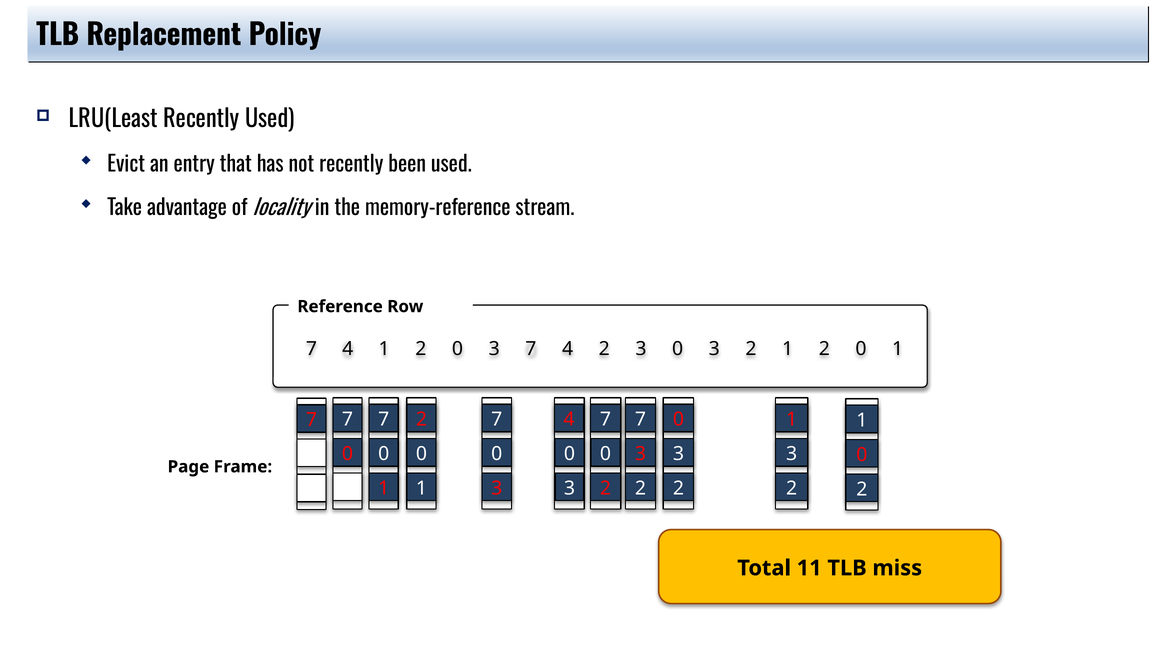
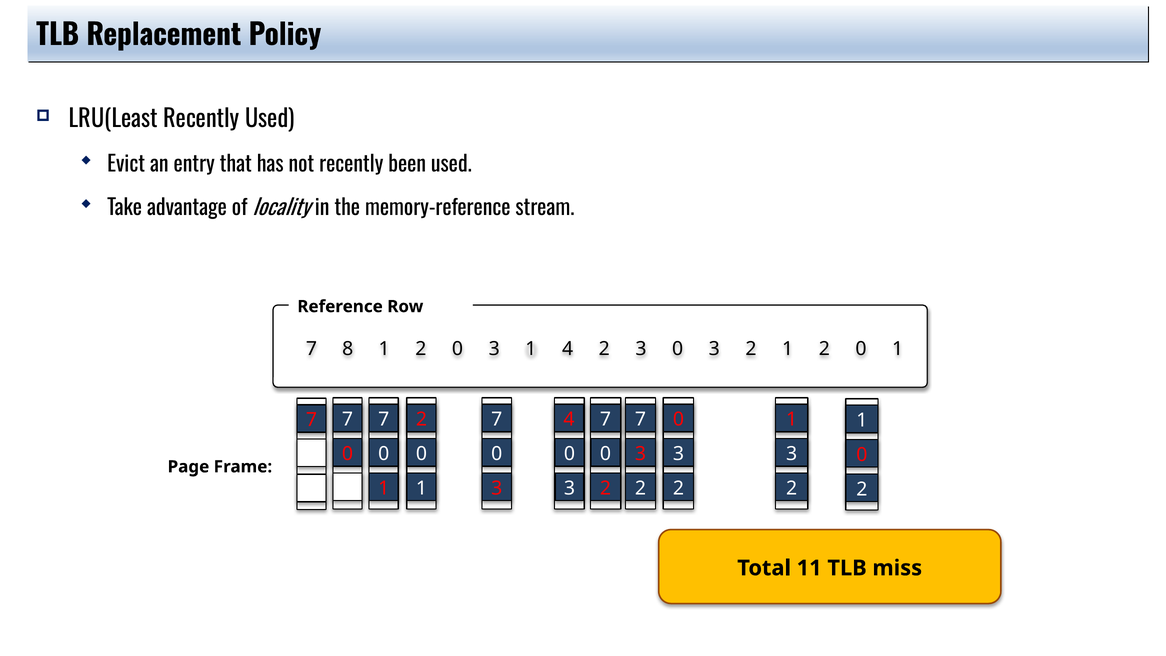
4 at (348, 349): 4 -> 8
2 0 3 7: 7 -> 1
